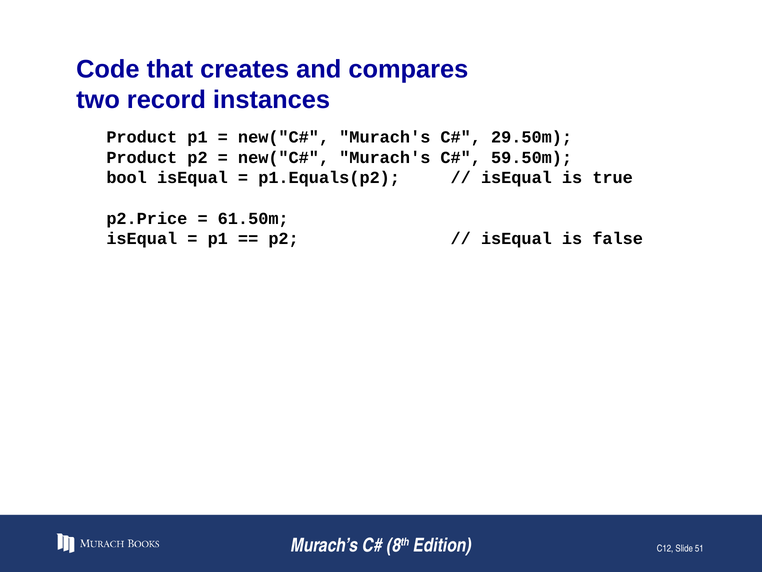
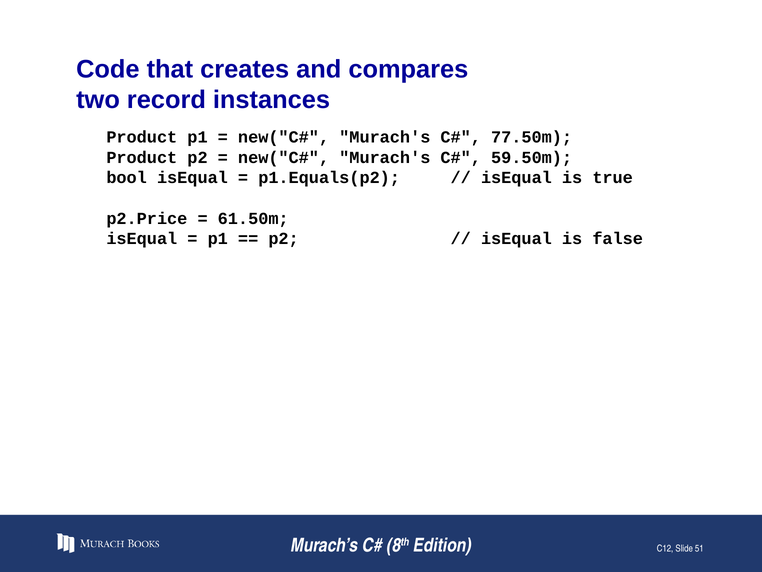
29.50m: 29.50m -> 77.50m
